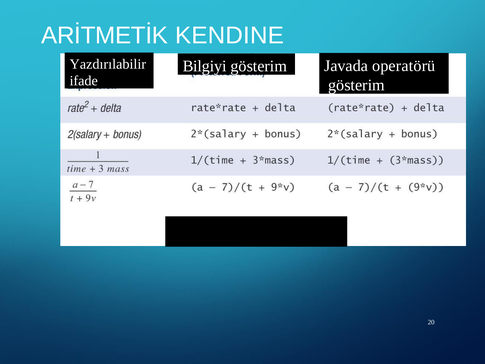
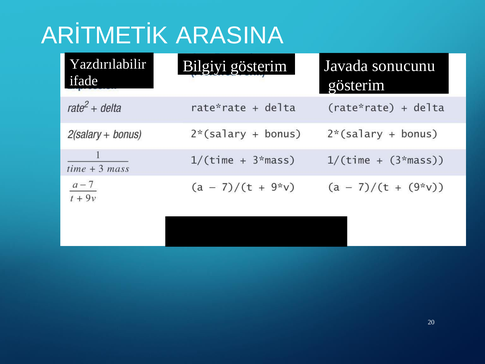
KENDINE: KENDINE -> ARASINA
operatörü: operatörü -> sonucunu
